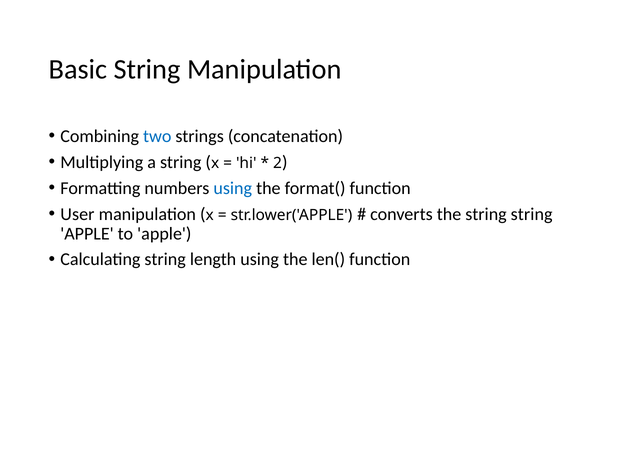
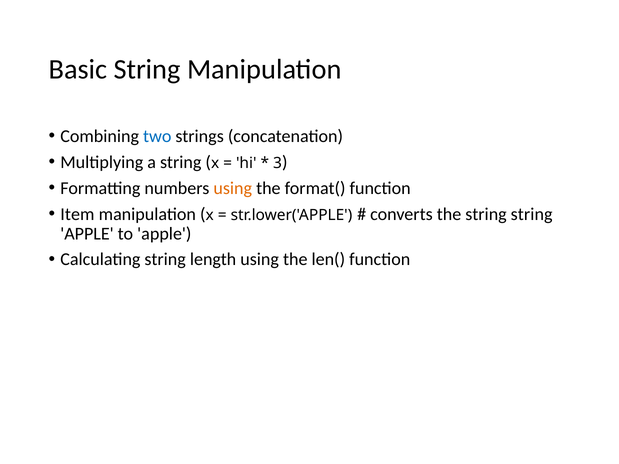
2: 2 -> 3
using at (233, 188) colour: blue -> orange
User: User -> Item
